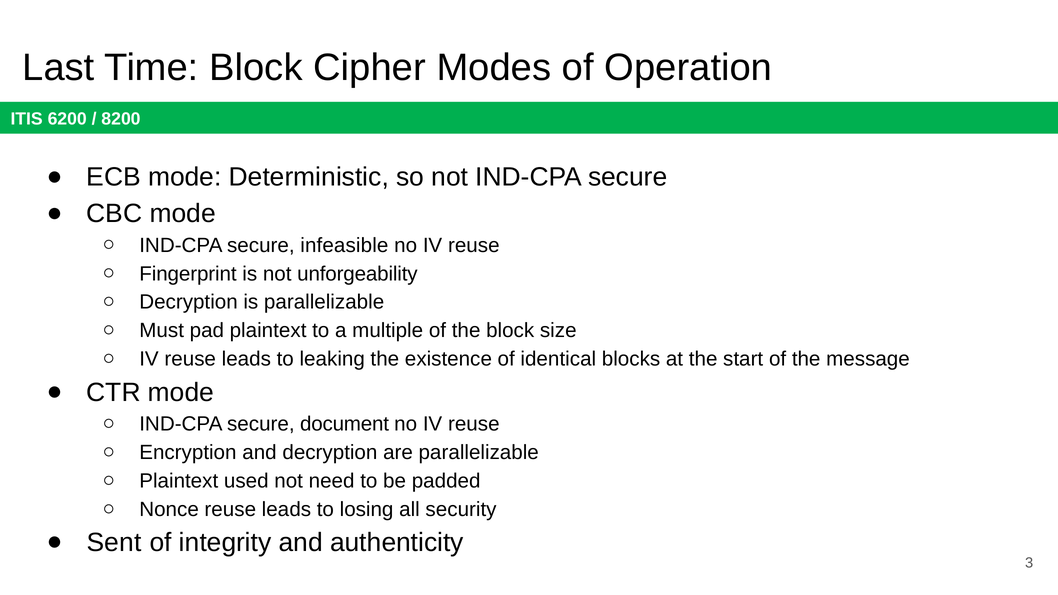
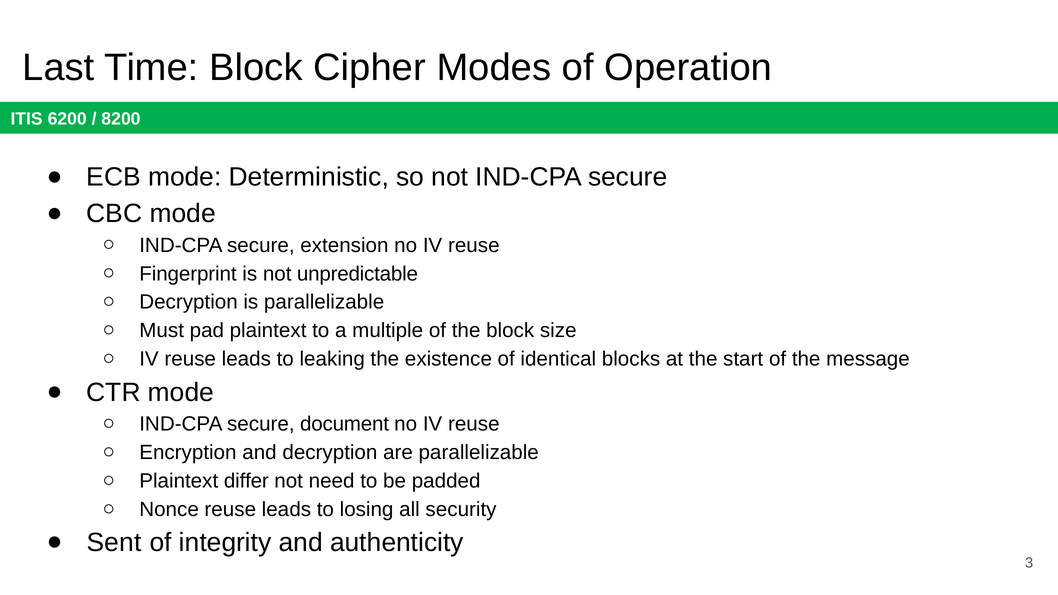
infeasible: infeasible -> extension
unforgeability: unforgeability -> unpredictable
used: used -> differ
